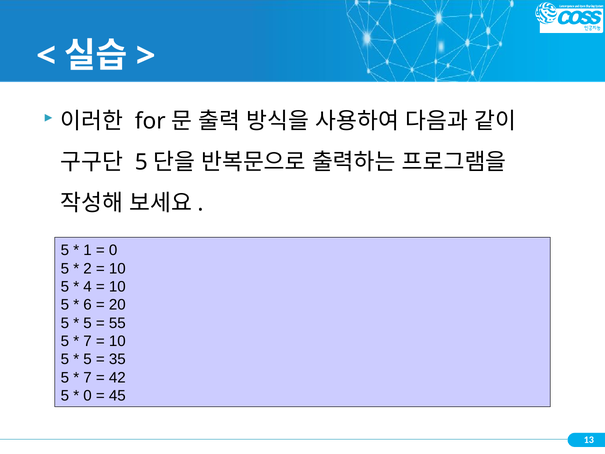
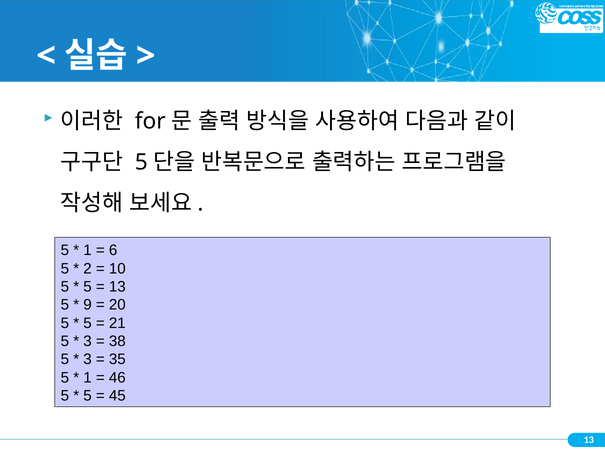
0 at (113, 250): 0 -> 6
4 at (88, 287): 4 -> 5
10 at (117, 287): 10 -> 13
6: 6 -> 9
55: 55 -> 21
7 at (88, 341): 7 -> 3
10 at (117, 341): 10 -> 38
5 at (88, 359): 5 -> 3
7 at (88, 377): 7 -> 1
42: 42 -> 46
0 at (88, 396): 0 -> 5
